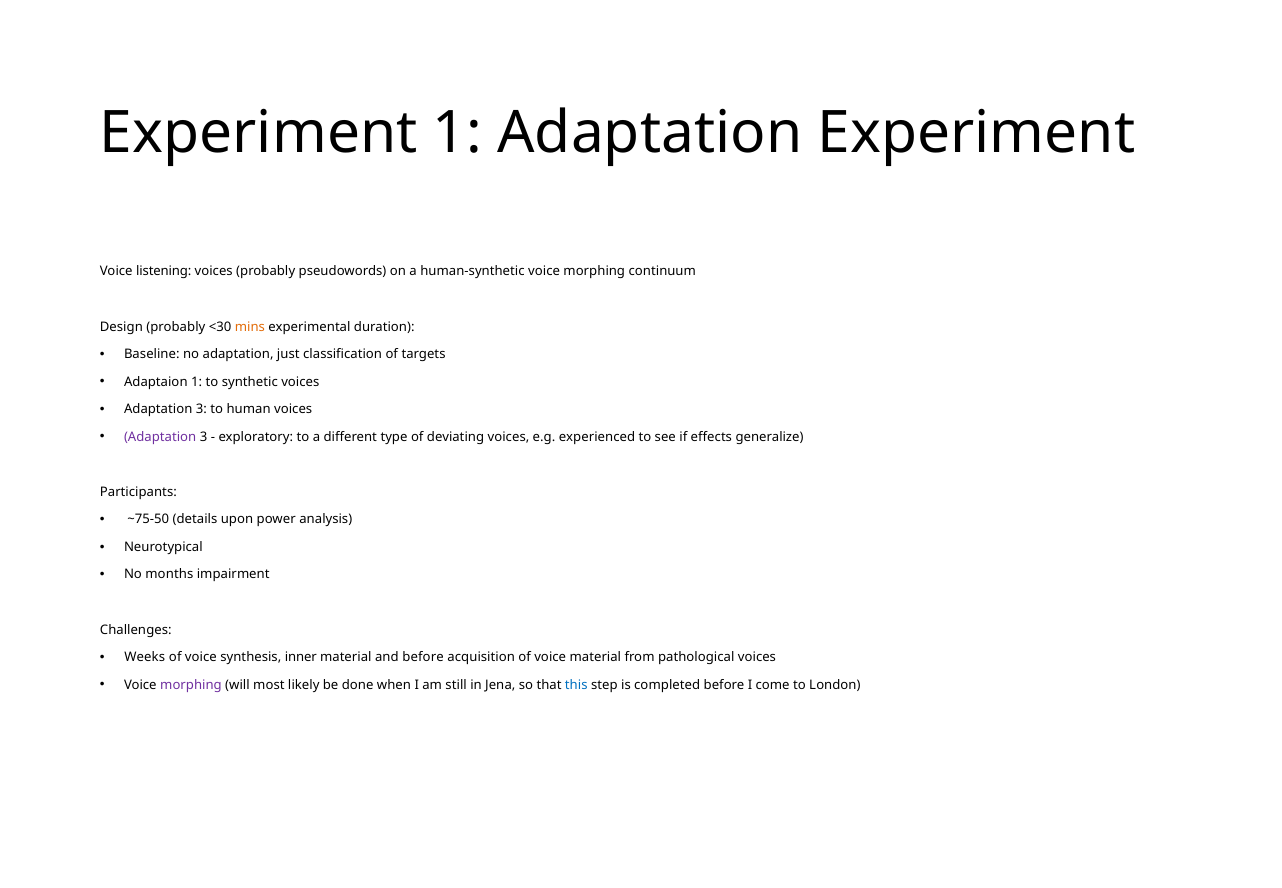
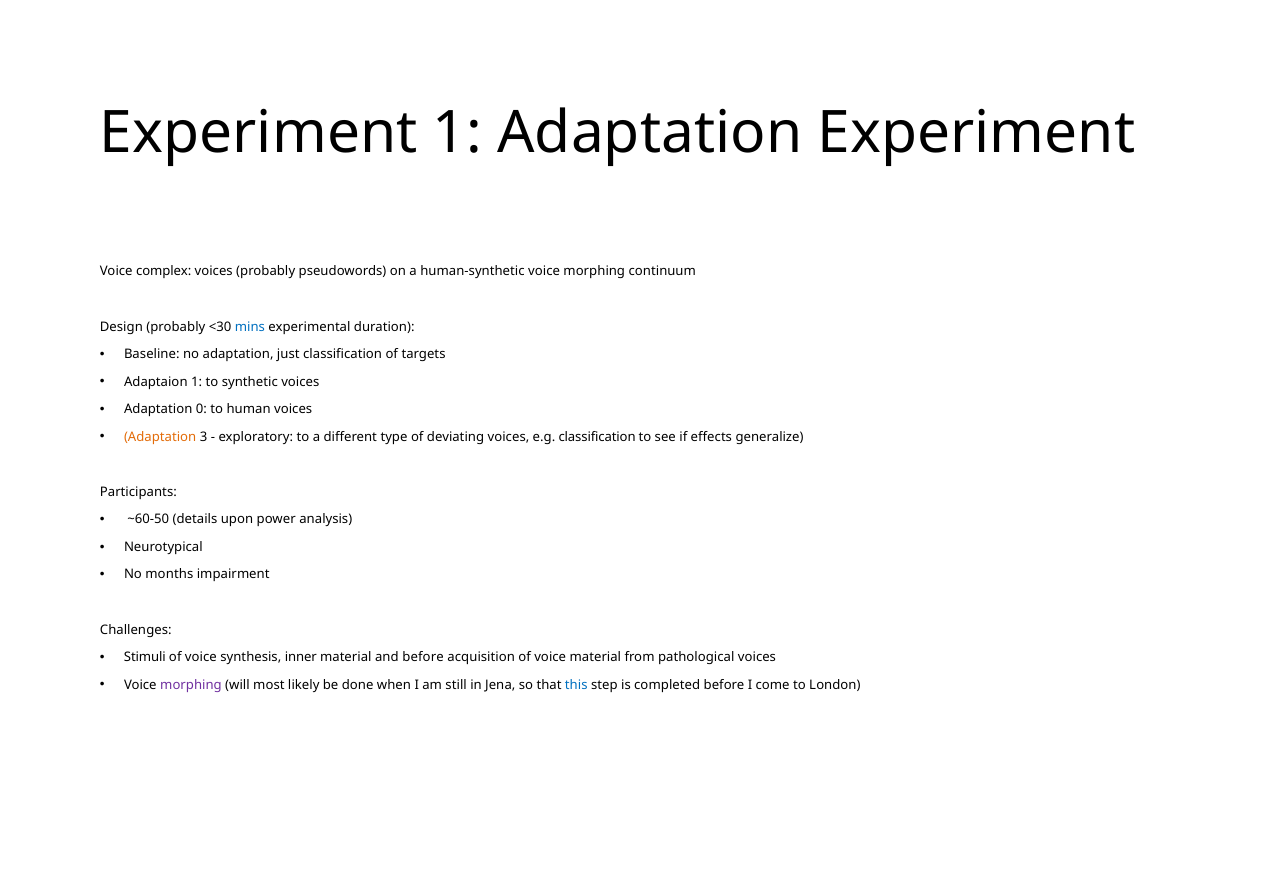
listening: listening -> complex
mins colour: orange -> blue
3 at (201, 409): 3 -> 0
Adaptation at (160, 437) colour: purple -> orange
e.g experienced: experienced -> classification
~75-50: ~75-50 -> ~60-50
Weeks: Weeks -> Stimuli
